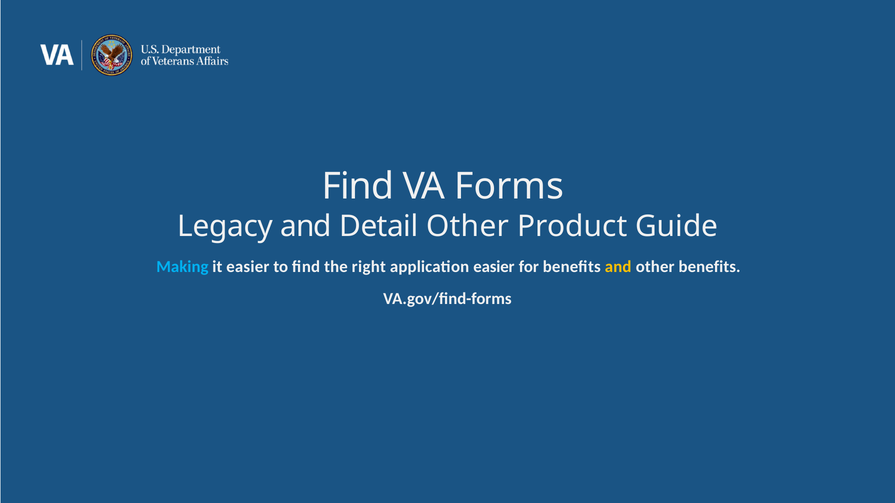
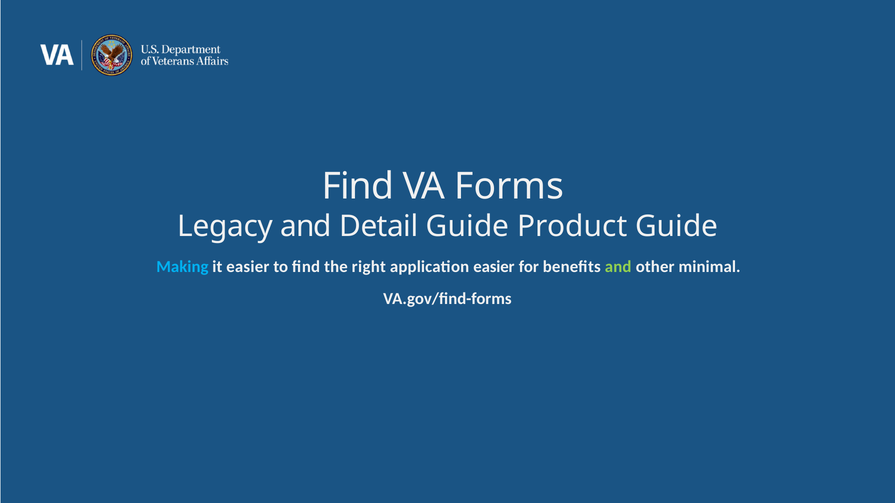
Detail Other: Other -> Guide
and at (618, 267) colour: yellow -> light green
other benefits: benefits -> minimal
